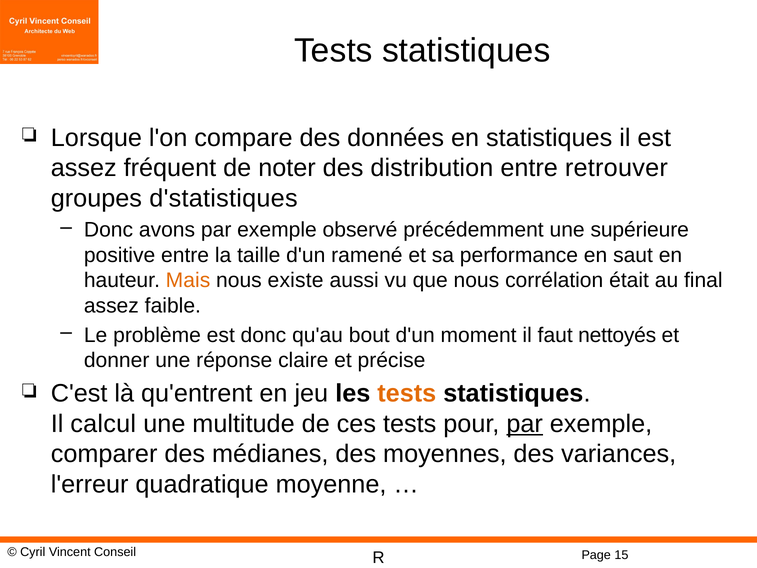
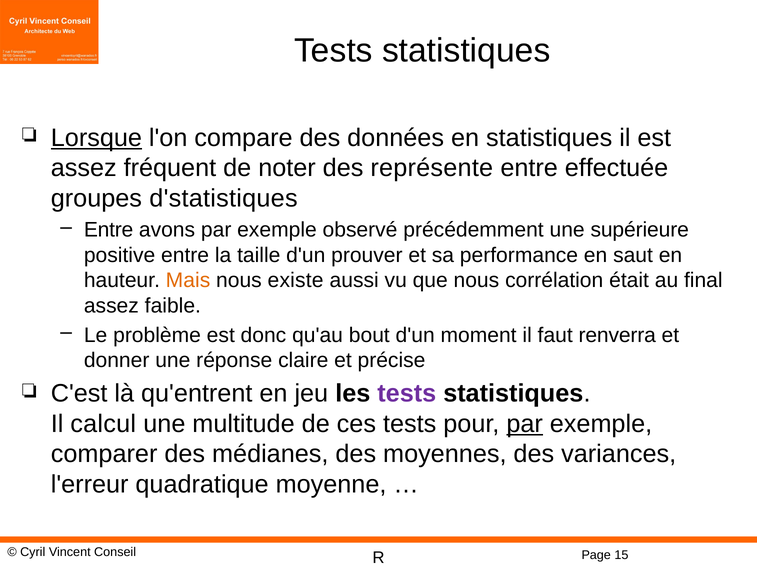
Lorsque underline: none -> present
distribution: distribution -> représente
retrouver: retrouver -> effectuée
Donc at (109, 230): Donc -> Entre
ramené: ramené -> prouver
nettoyés: nettoyés -> renverra
tests at (407, 393) colour: orange -> purple
